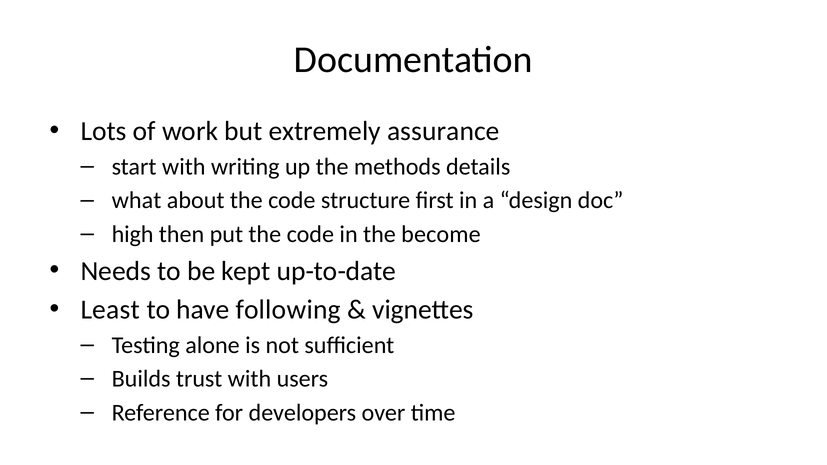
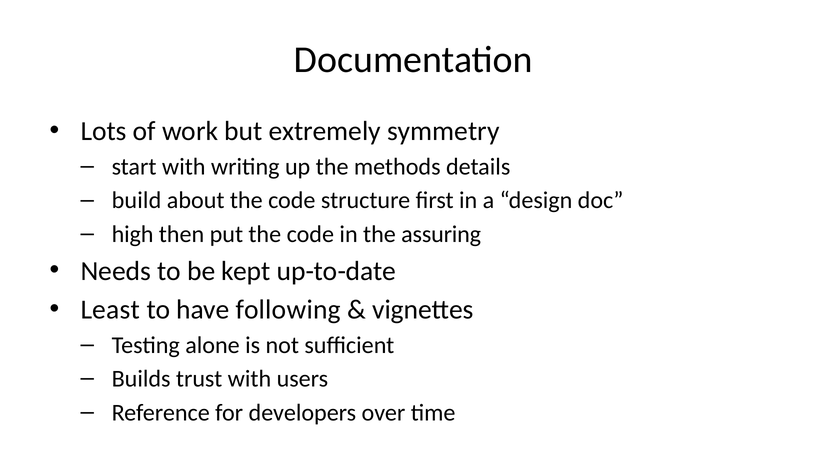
assurance: assurance -> symmetry
what: what -> build
become: become -> assuring
